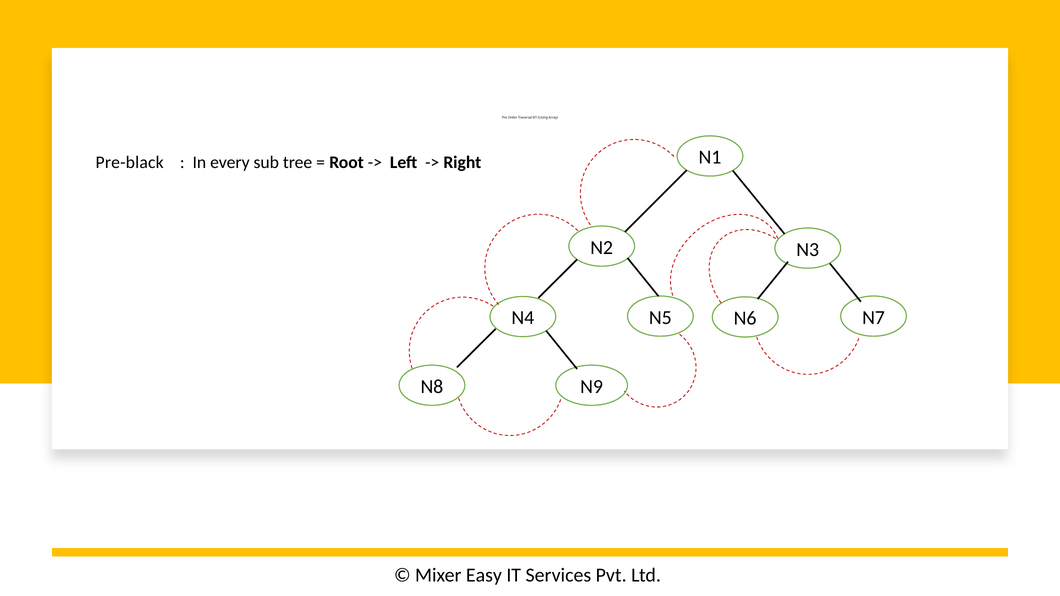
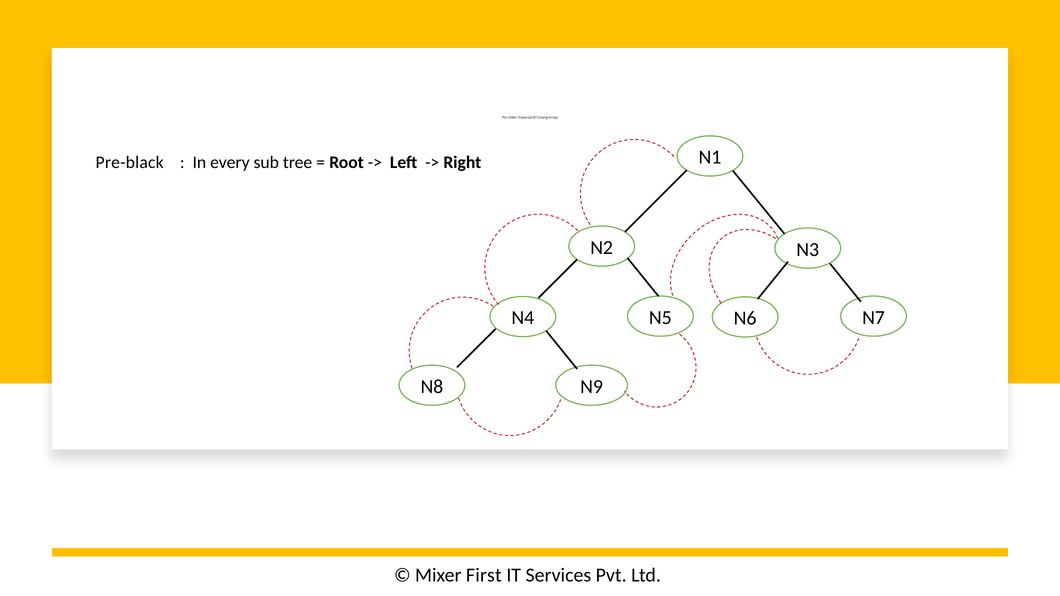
Easy: Easy -> First
